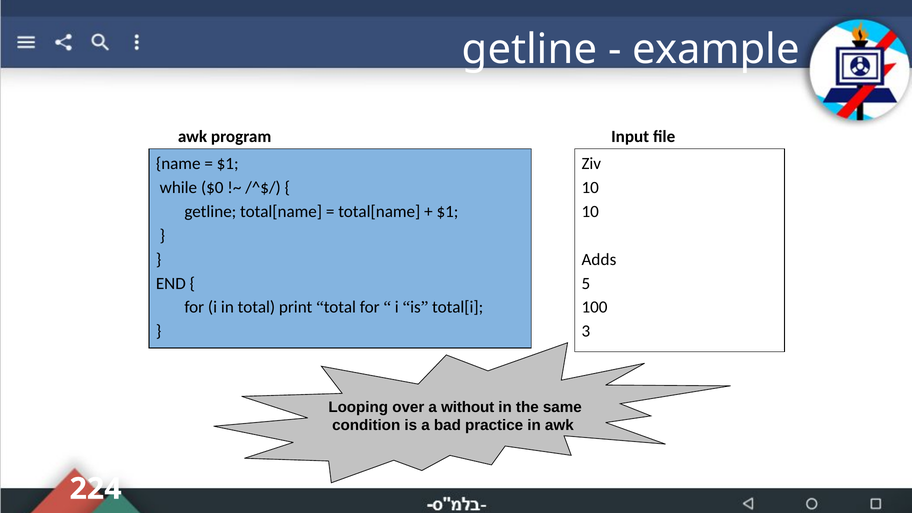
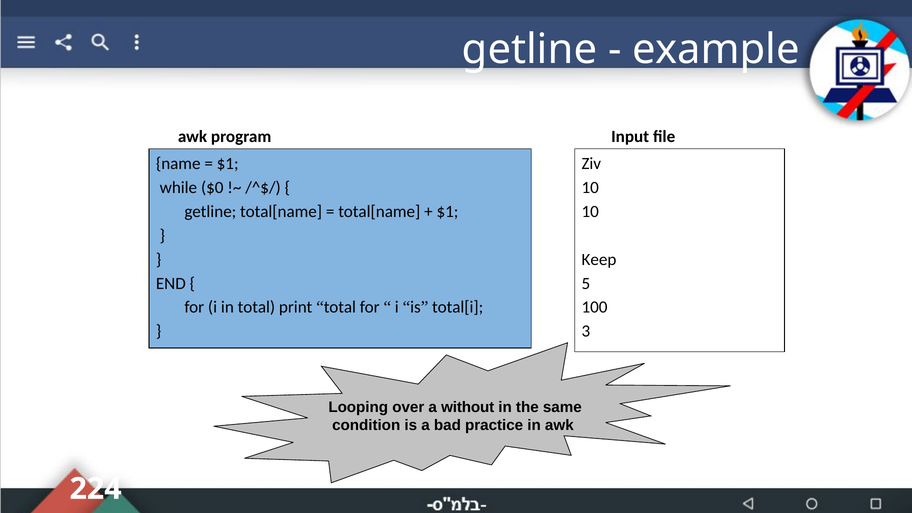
Adds: Adds -> Keep
